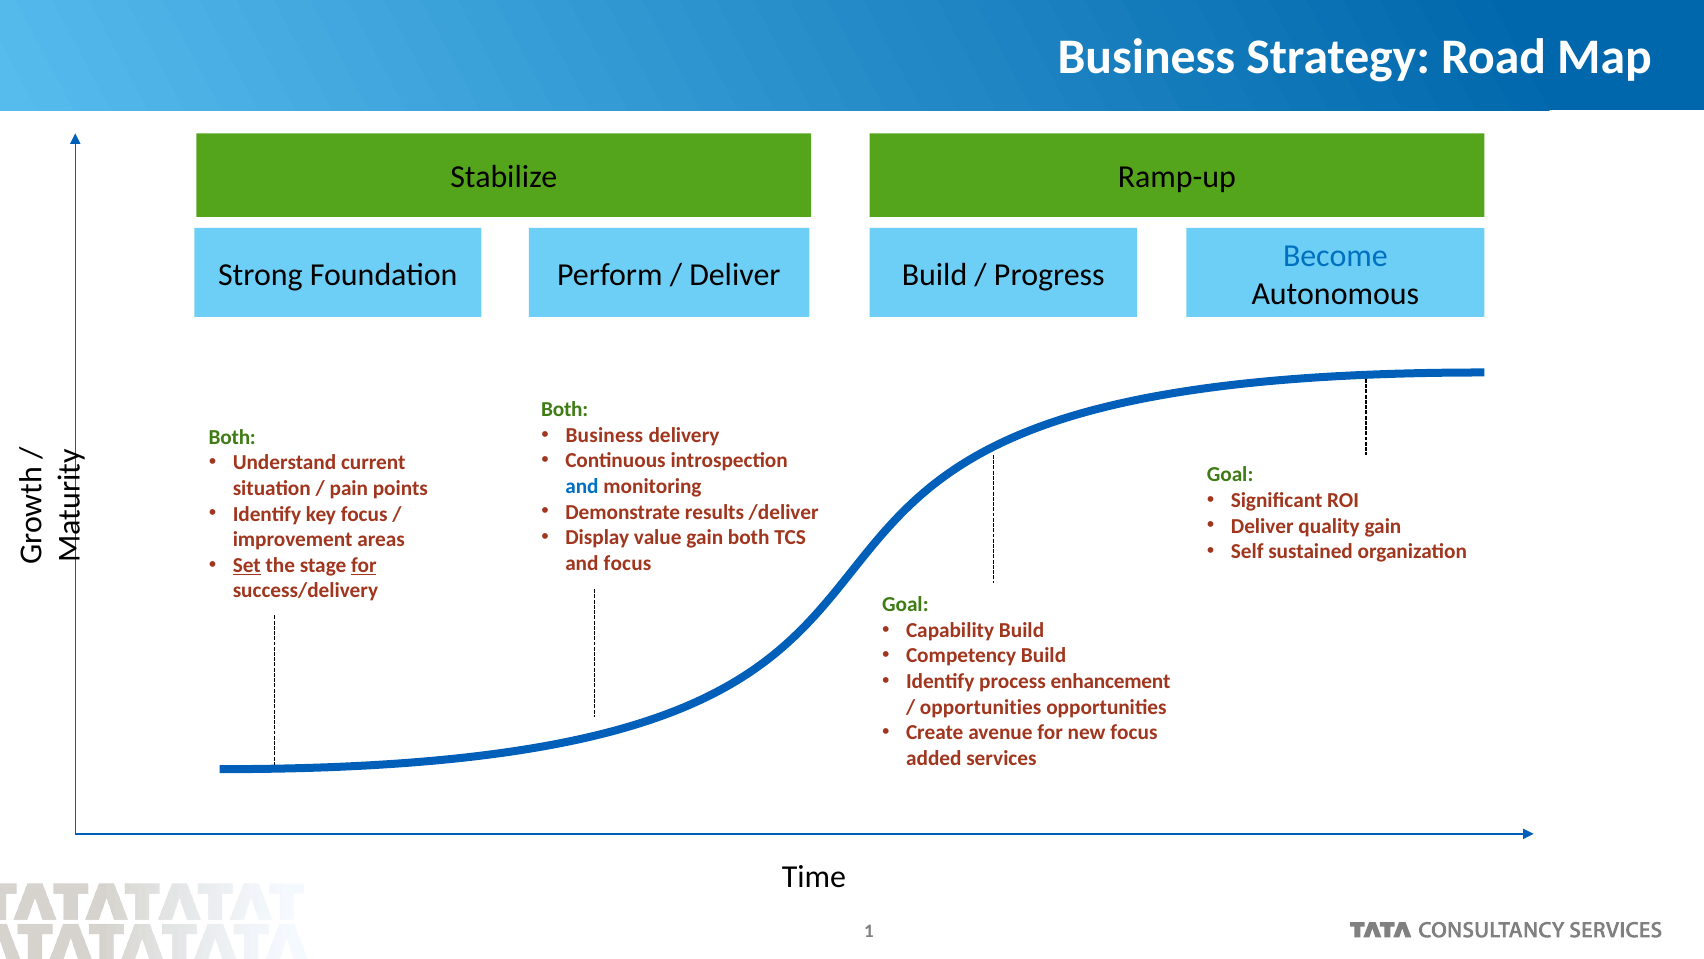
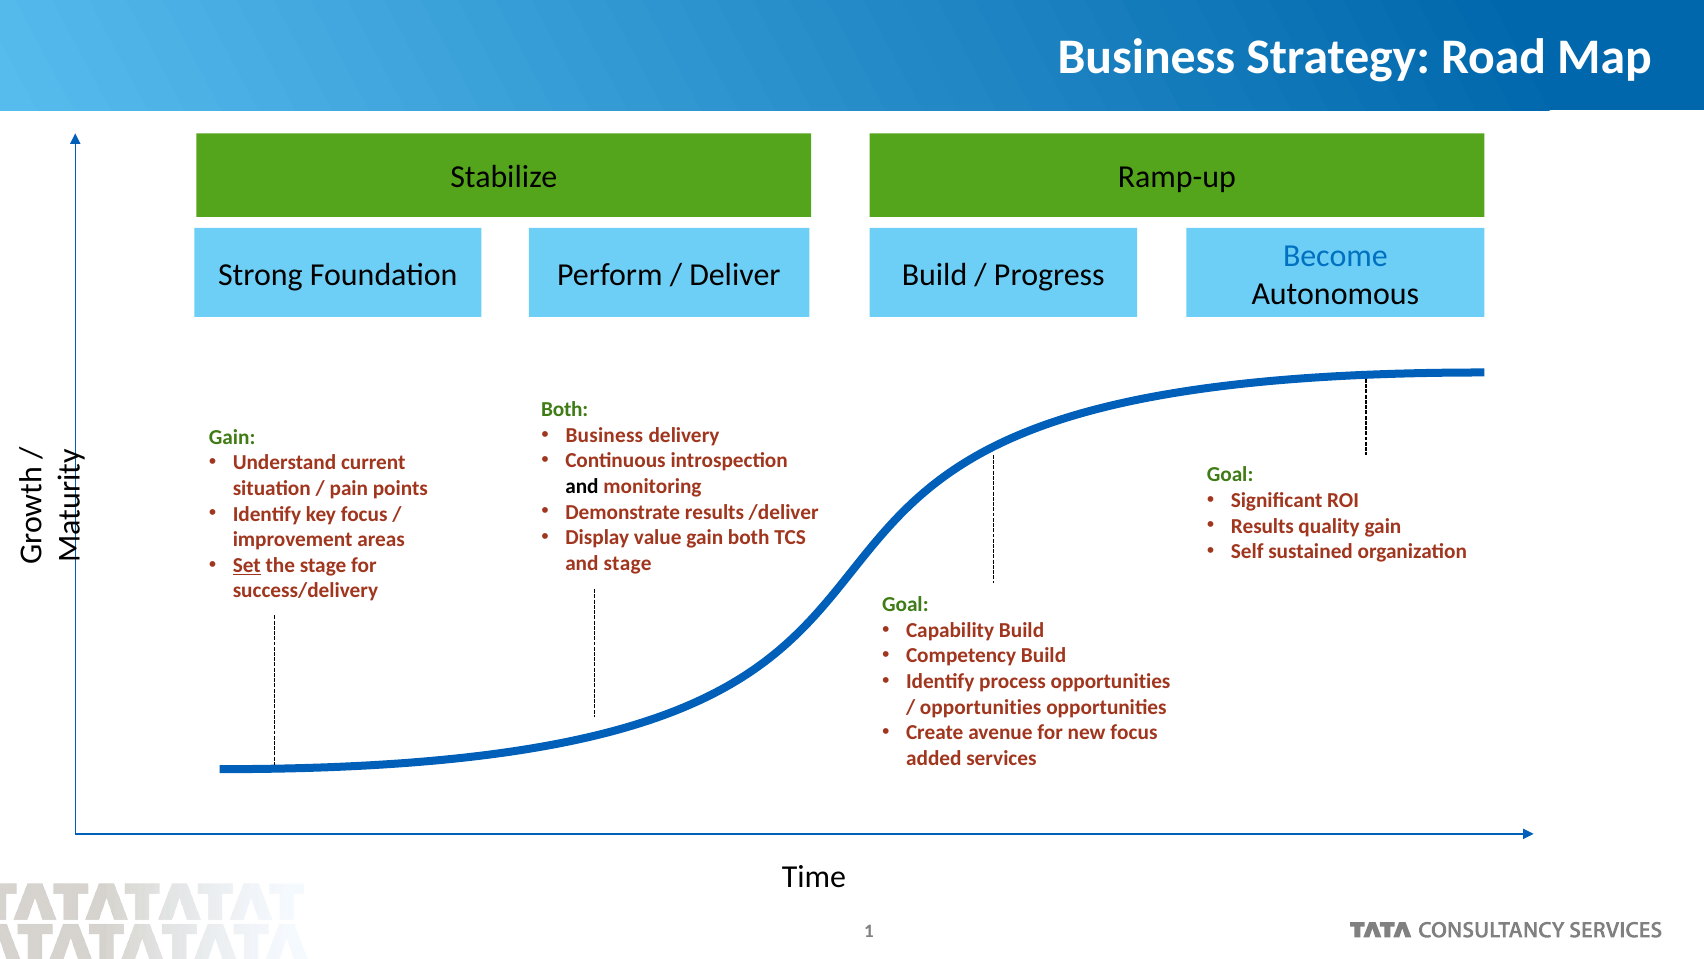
Both at (232, 437): Both -> Gain
and at (582, 486) colour: blue -> black
Deliver at (1262, 526): Deliver -> Results
for at (364, 565) underline: present -> none
and focus: focus -> stage
process enhancement: enhancement -> opportunities
